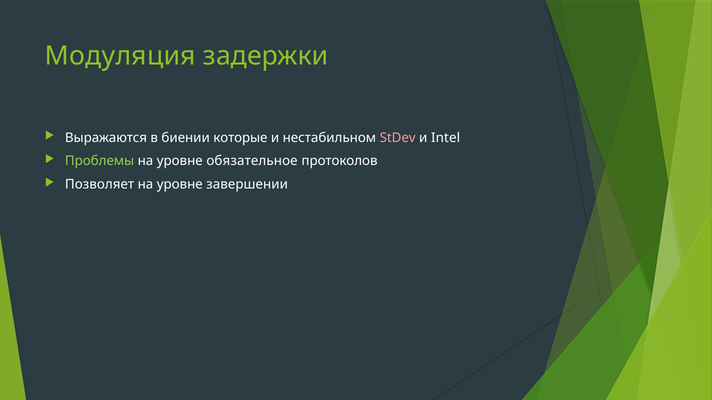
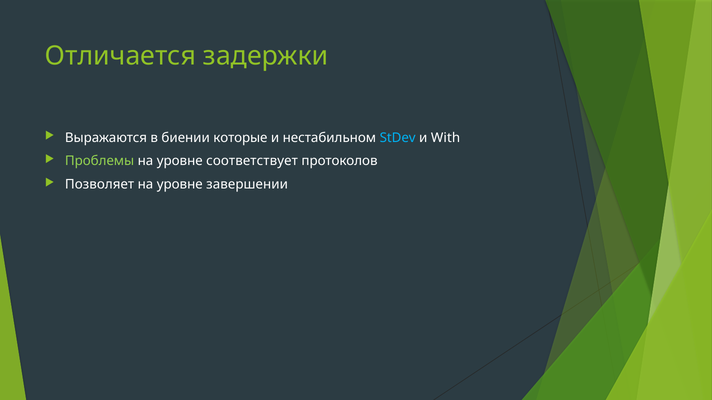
Модуляция: Модуляция -> Отличается
StDev colour: pink -> light blue
Intel: Intel -> With
обязательное: обязательное -> соответствует
